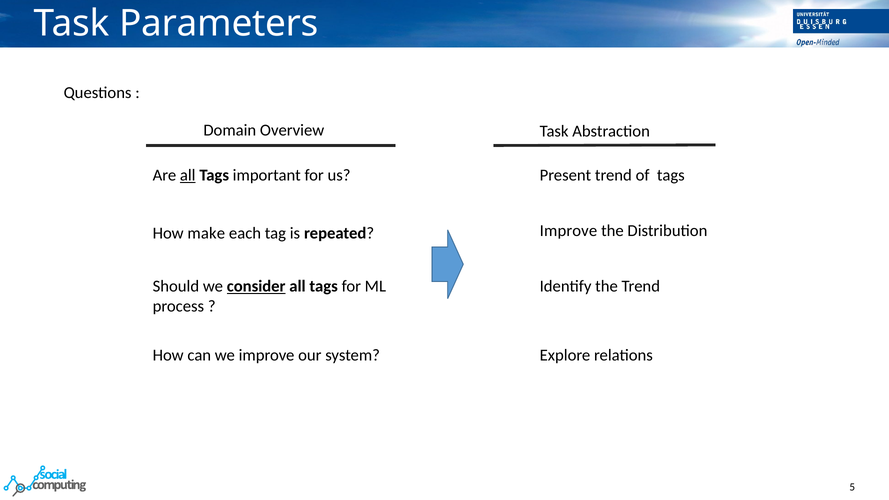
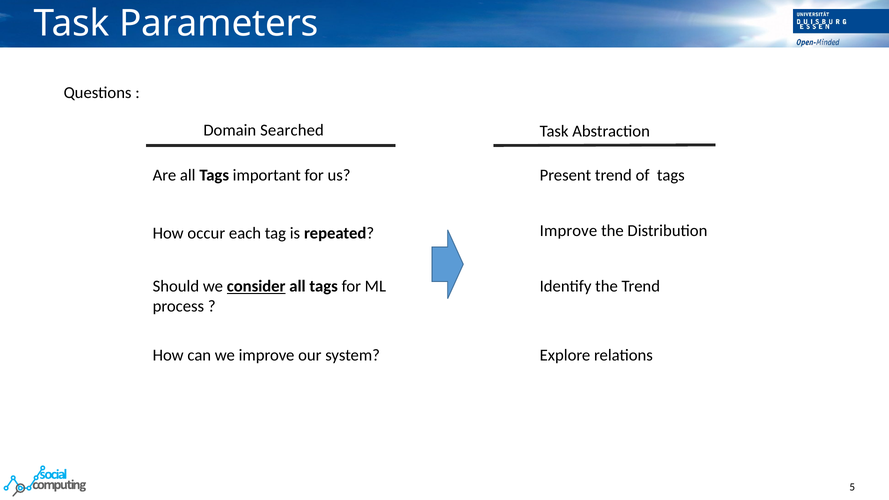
Overview: Overview -> Searched
all at (188, 175) underline: present -> none
make: make -> occur
